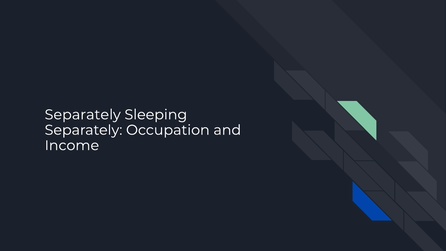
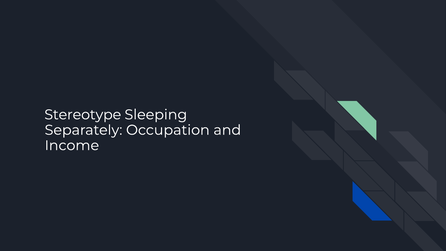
Separately at (83, 115): Separately -> Stereotype
